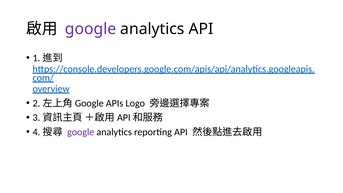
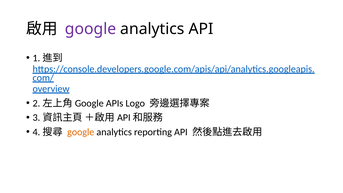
google at (81, 132) colour: purple -> orange
